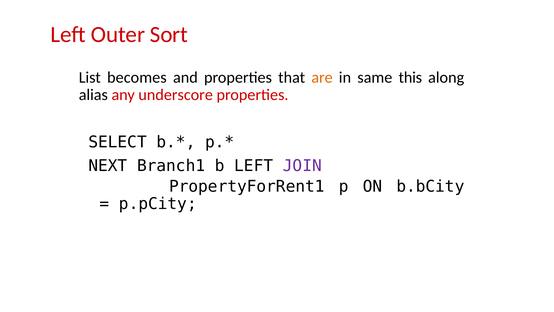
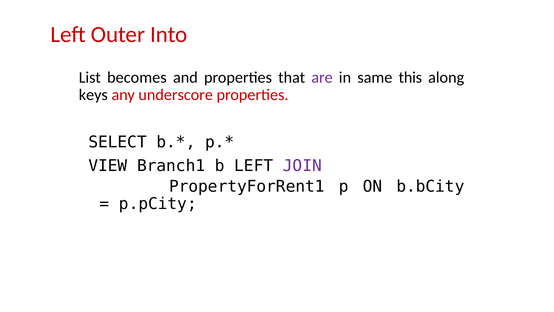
Sort: Sort -> Into
are colour: orange -> purple
alias: alias -> keys
NEXT: NEXT -> VIEW
